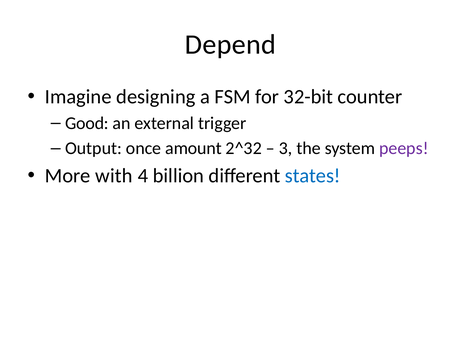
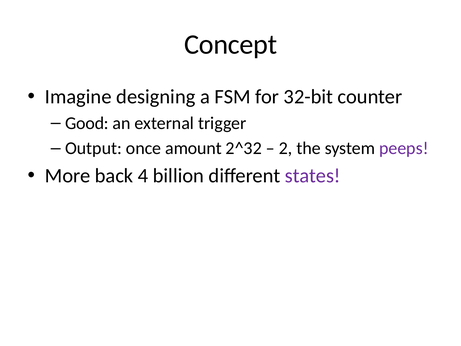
Depend: Depend -> Concept
3: 3 -> 2
with: with -> back
states colour: blue -> purple
